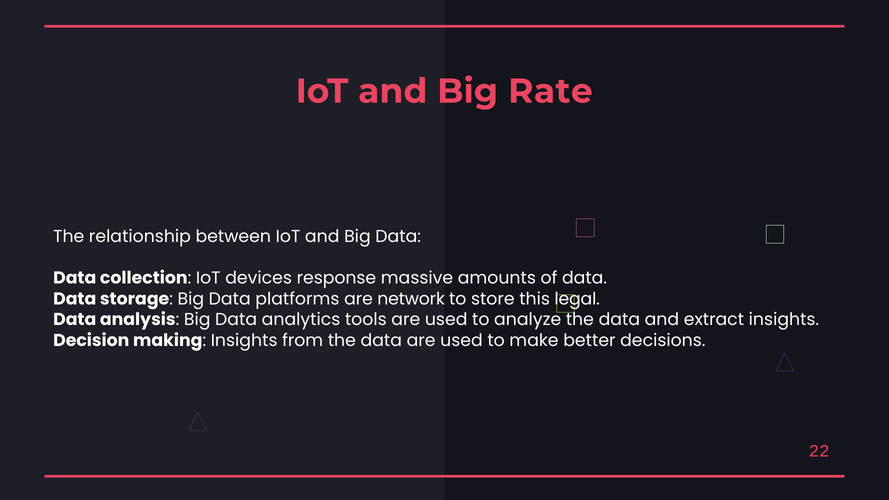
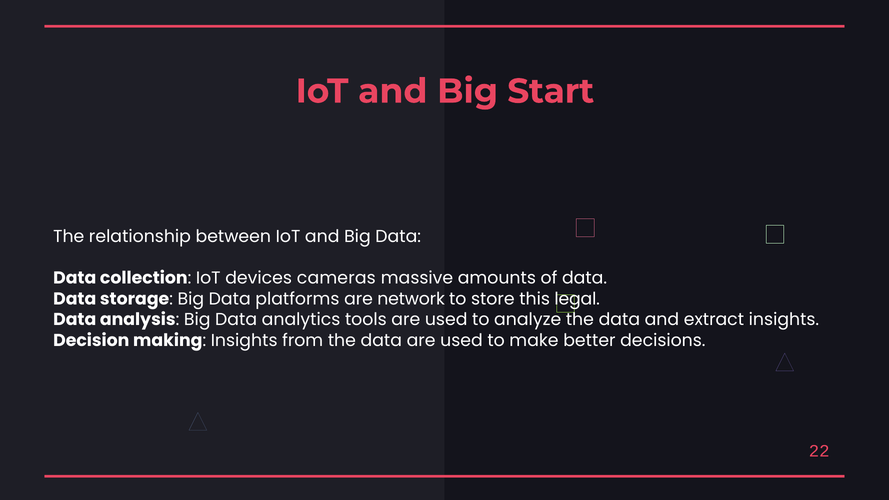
Rate: Rate -> Start
response: response -> cameras
